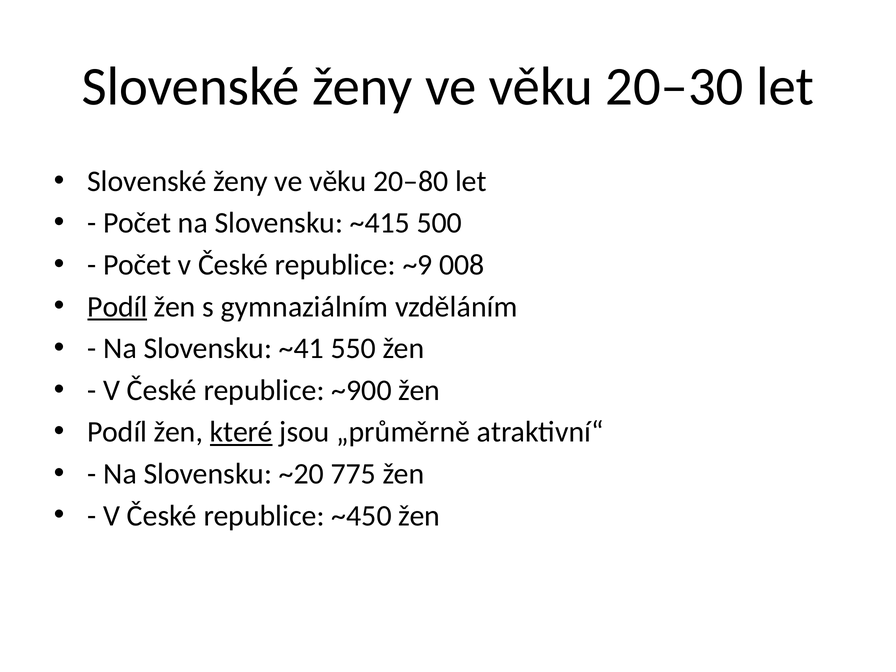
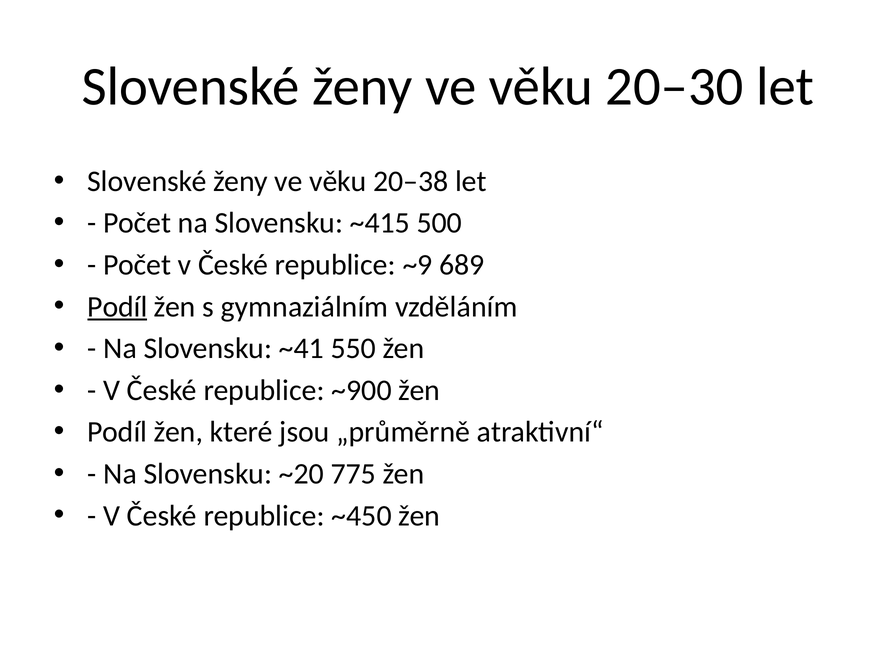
20–80: 20–80 -> 20–38
008: 008 -> 689
které underline: present -> none
